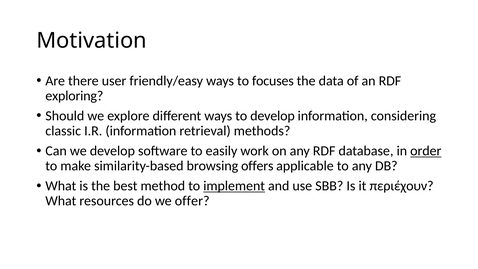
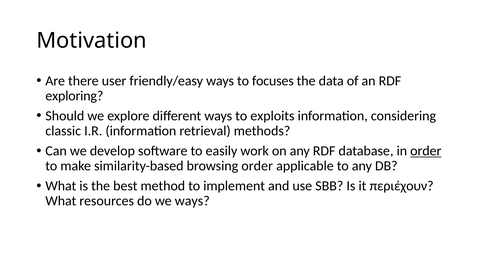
to develop: develop -> exploits
browsing offers: offers -> order
implement underline: present -> none
we offer: offer -> ways
